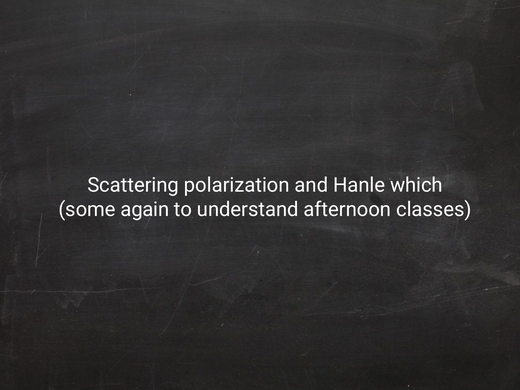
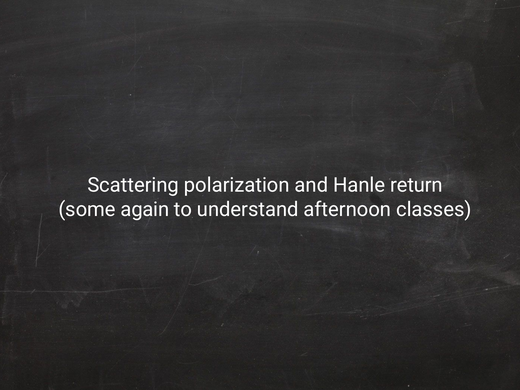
which: which -> return
